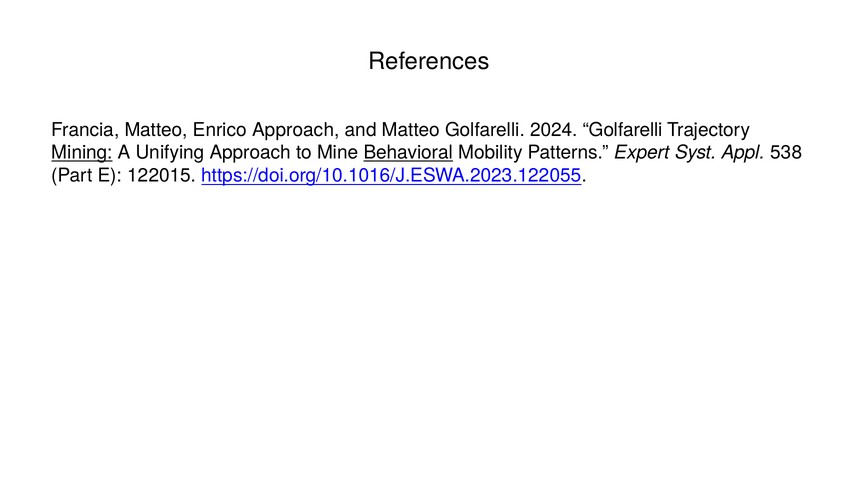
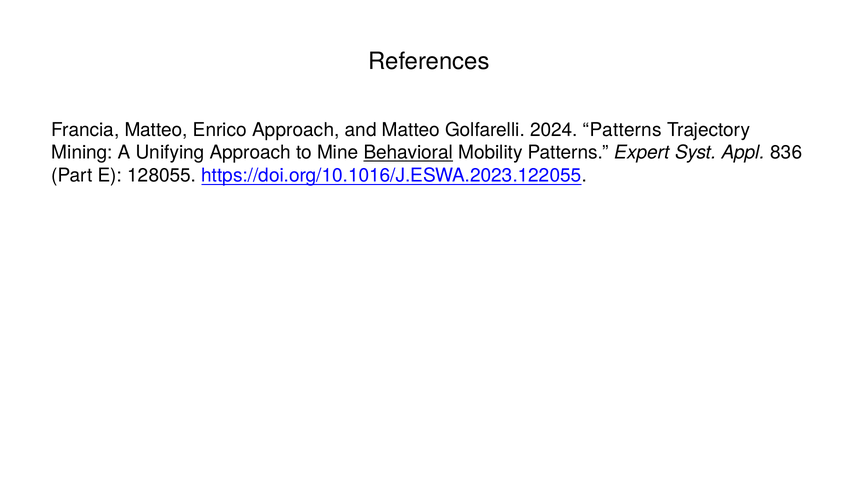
2024 Golfarelli: Golfarelli -> Patterns
Mining underline: present -> none
538: 538 -> 836
122015: 122015 -> 128055
